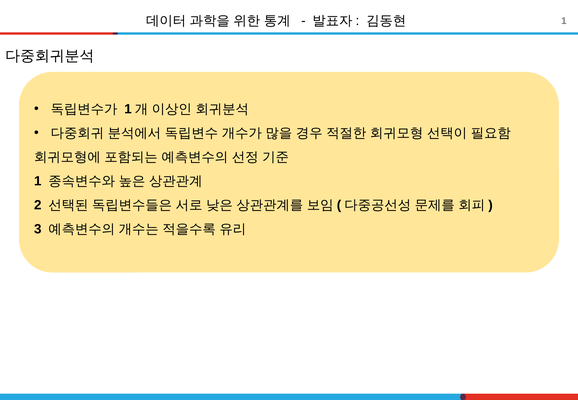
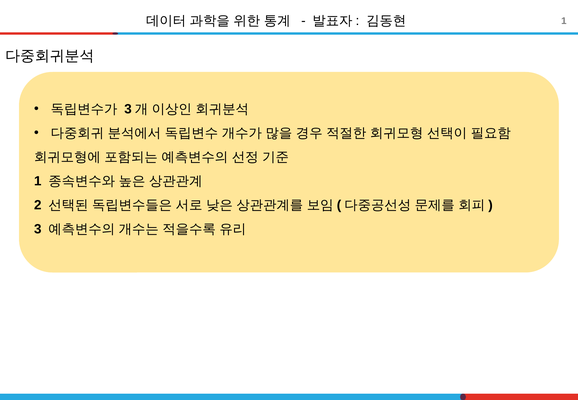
1 at (128, 109): 1 -> 3
